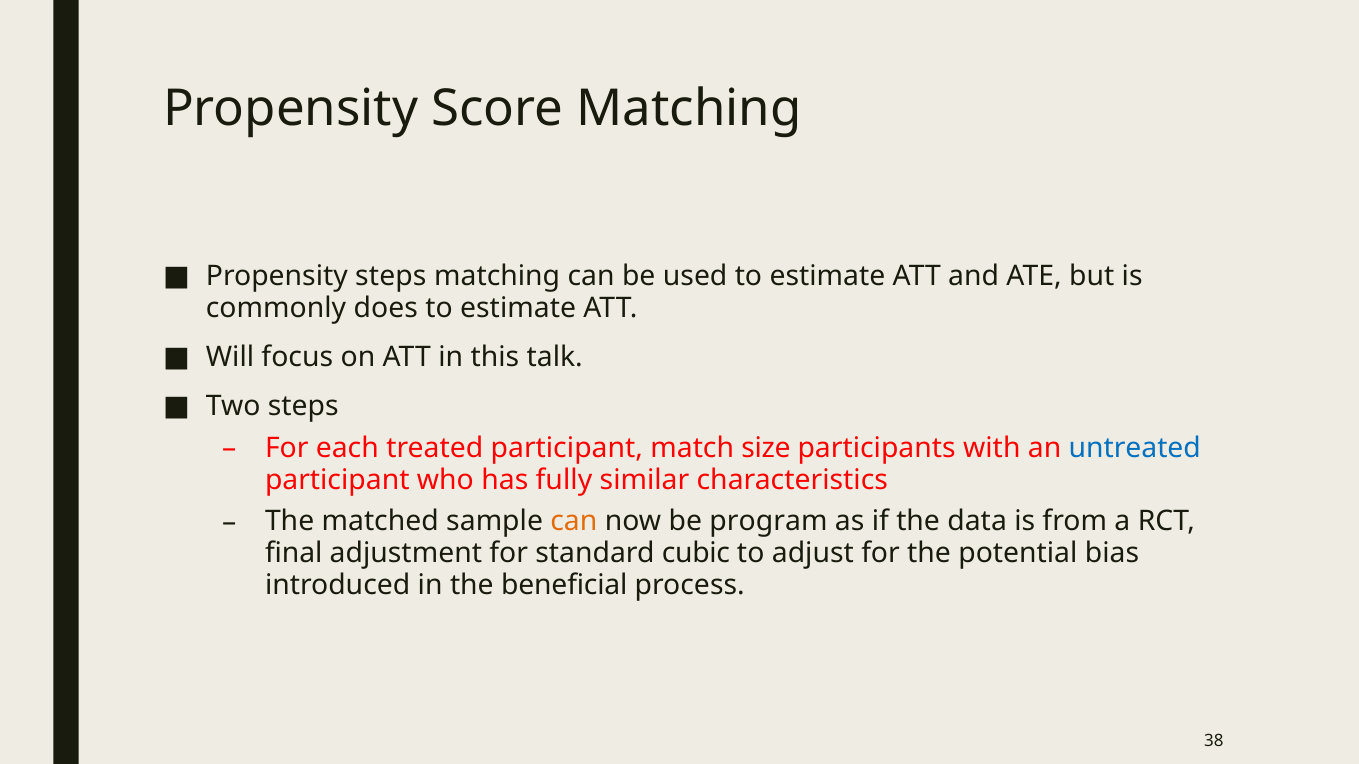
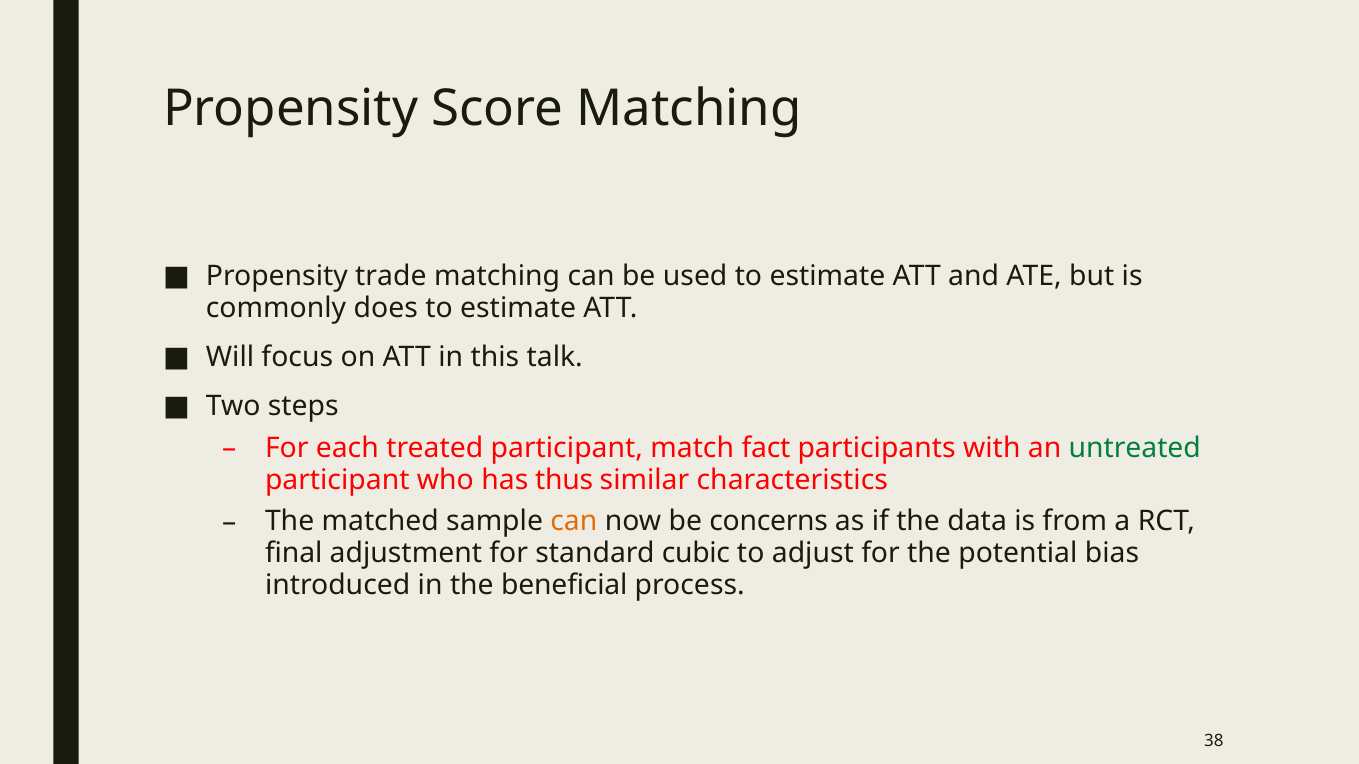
Propensity steps: steps -> trade
size: size -> fact
untreated colour: blue -> green
fully: fully -> thus
program: program -> concerns
